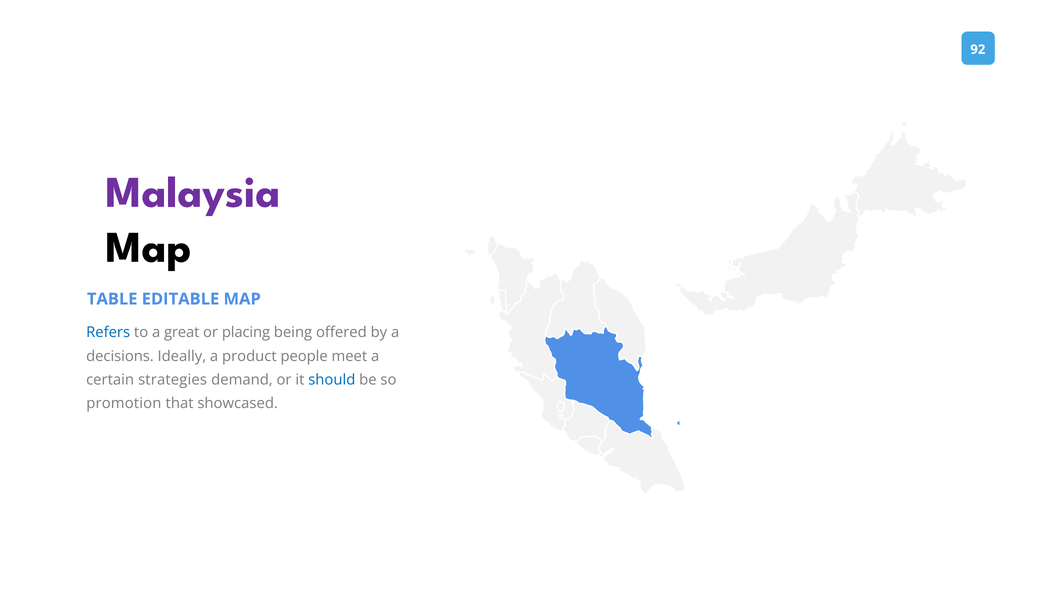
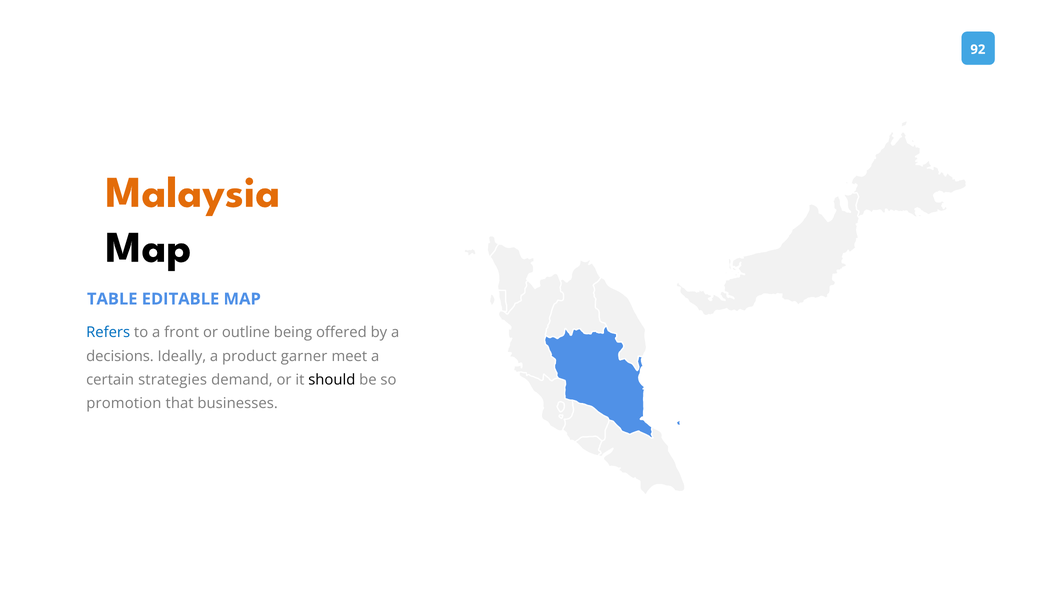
Malaysia colour: purple -> orange
great: great -> front
placing: placing -> outline
people: people -> garner
should colour: blue -> black
showcased: showcased -> businesses
